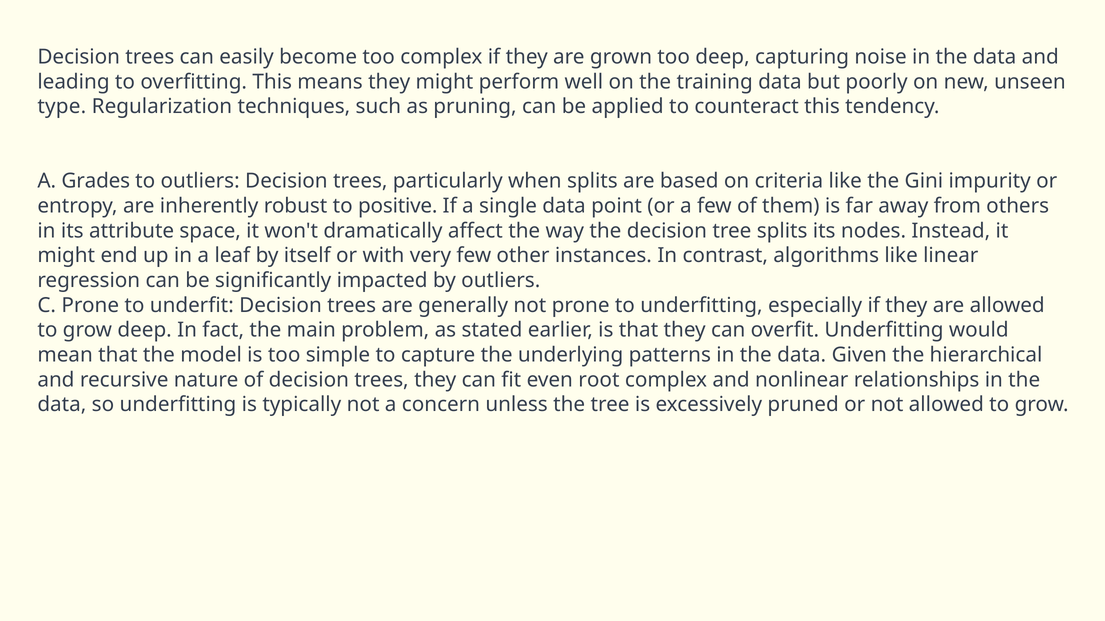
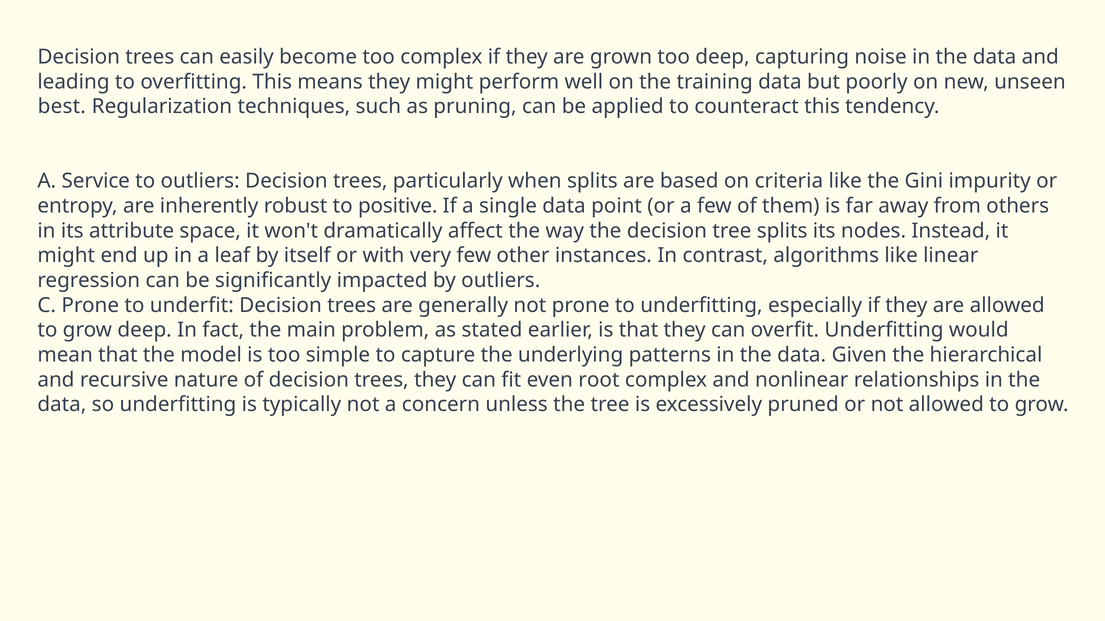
type: type -> best
Grades: Grades -> Service
